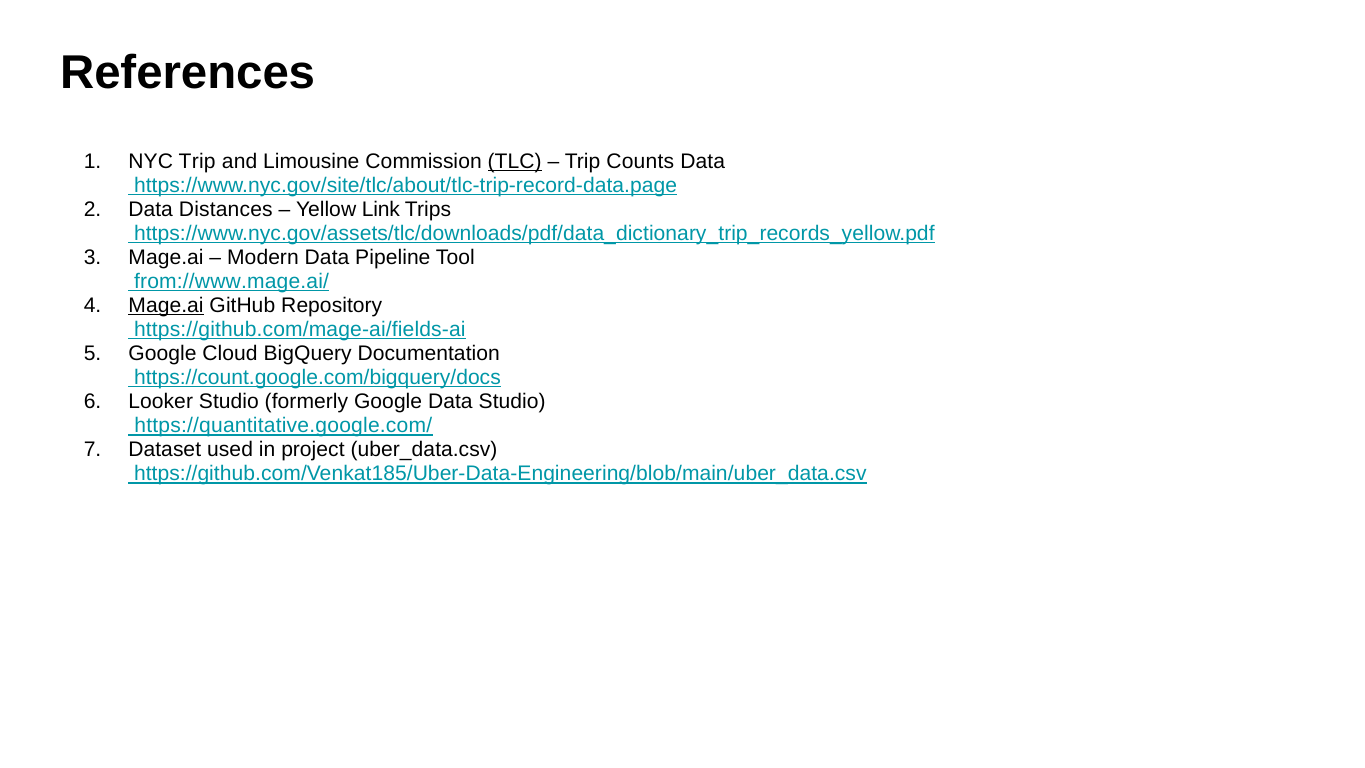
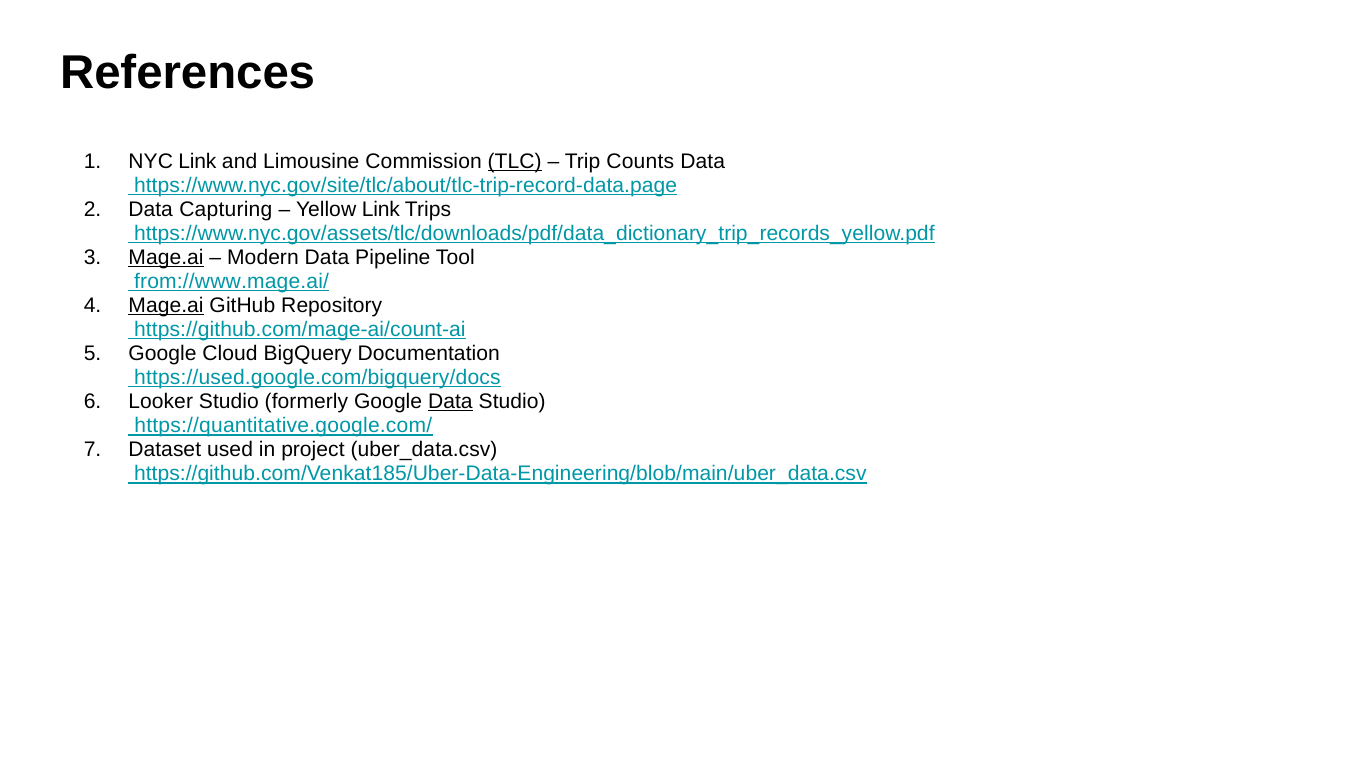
NYC Trip: Trip -> Link
Distances: Distances -> Capturing
Mage.ai at (166, 257) underline: none -> present
https://github.com/mage-ai/fields-ai: https://github.com/mage-ai/fields-ai -> https://github.com/mage-ai/count-ai
https://count.google.com/bigquery/docs: https://count.google.com/bigquery/docs -> https://used.google.com/bigquery/docs
Data at (450, 401) underline: none -> present
